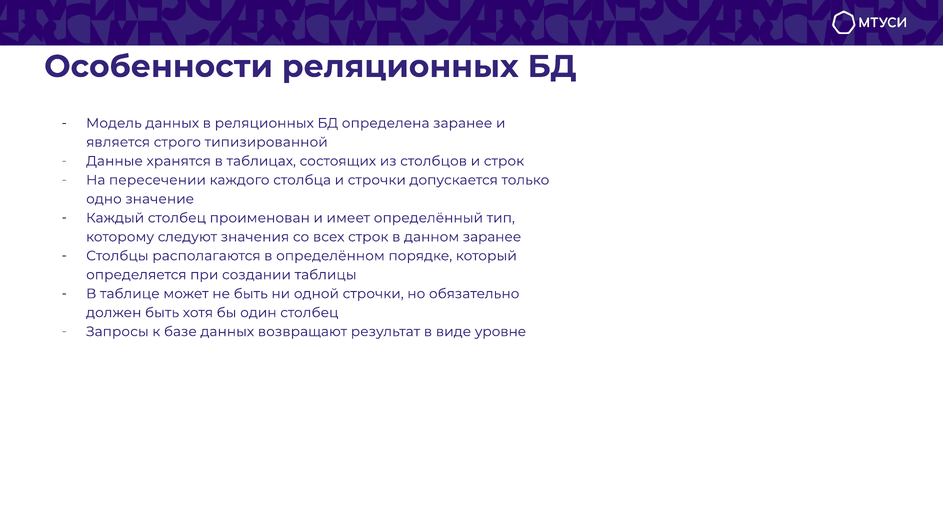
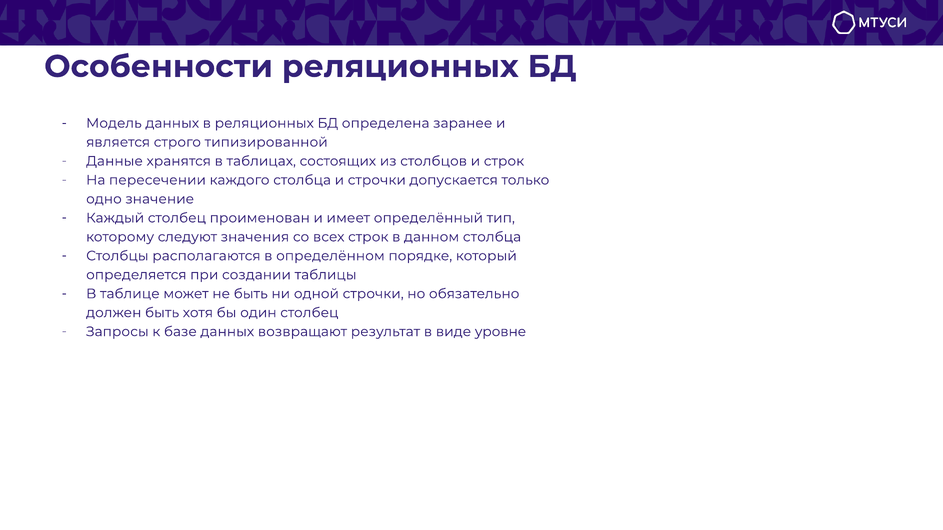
данном заранее: заранее -> столбца
